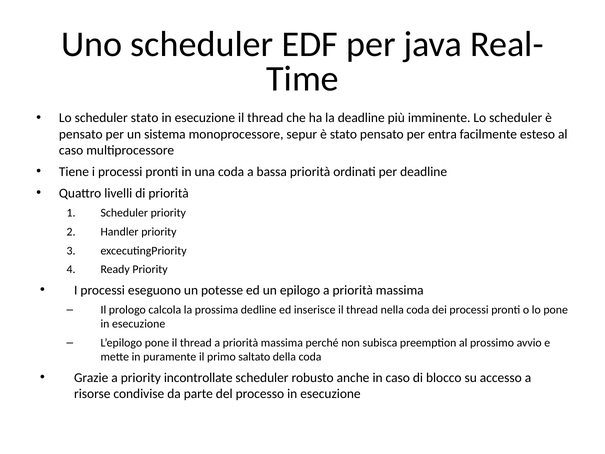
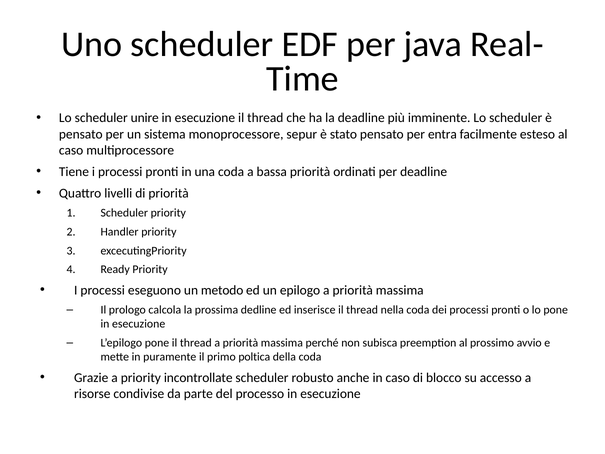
scheduler stato: stato -> unire
potesse: potesse -> metodo
saltato: saltato -> poltica
